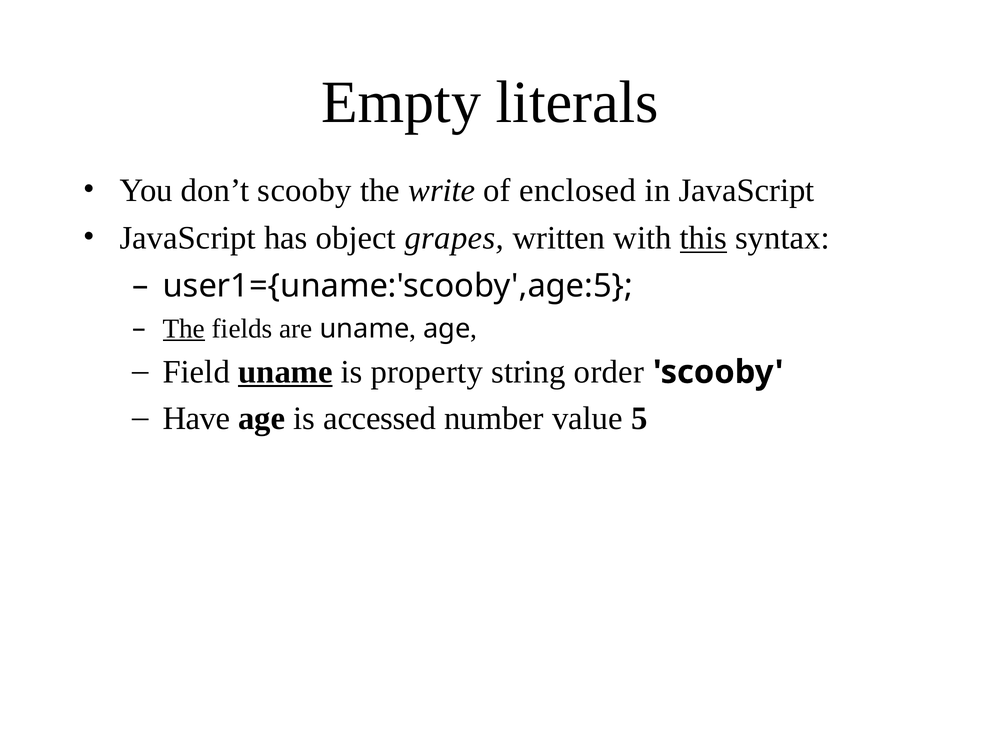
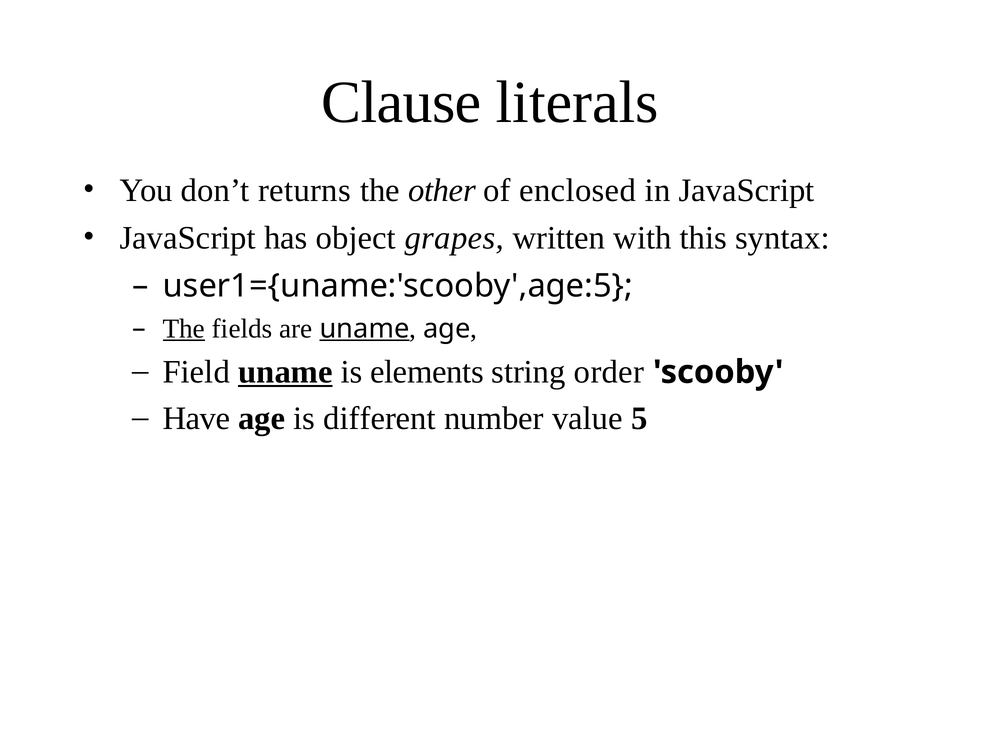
Empty: Empty -> Clause
don’t scooby: scooby -> returns
write: write -> other
this underline: present -> none
uname at (365, 329) underline: none -> present
property: property -> elements
accessed: accessed -> different
